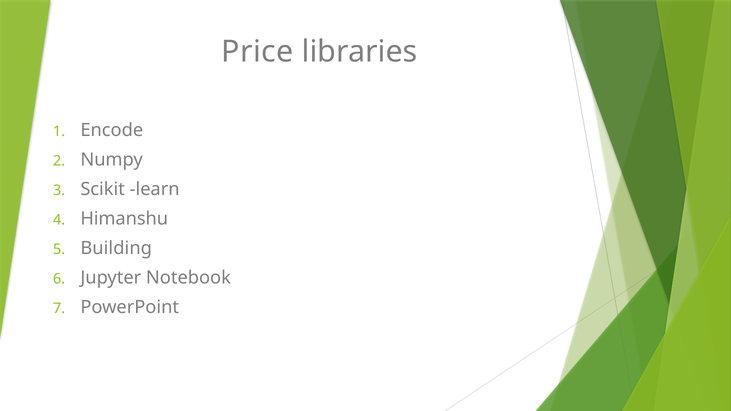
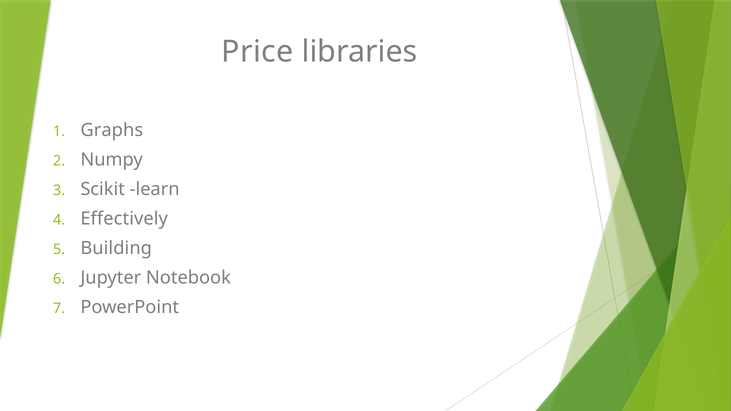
Encode: Encode -> Graphs
Himanshu: Himanshu -> Effectively
